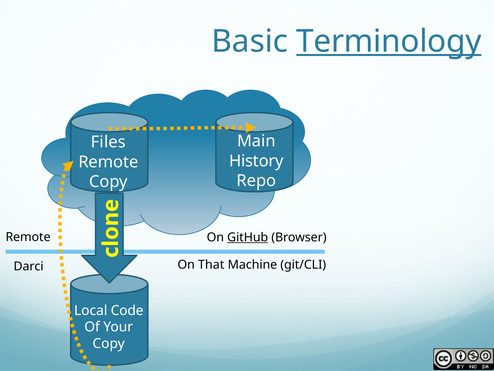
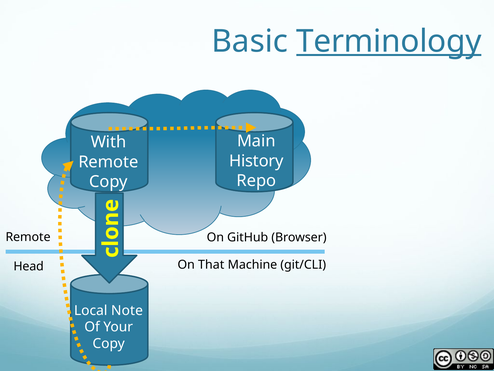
Files: Files -> With
GitHub underline: present -> none
Darci: Darci -> Head
Code: Code -> Note
